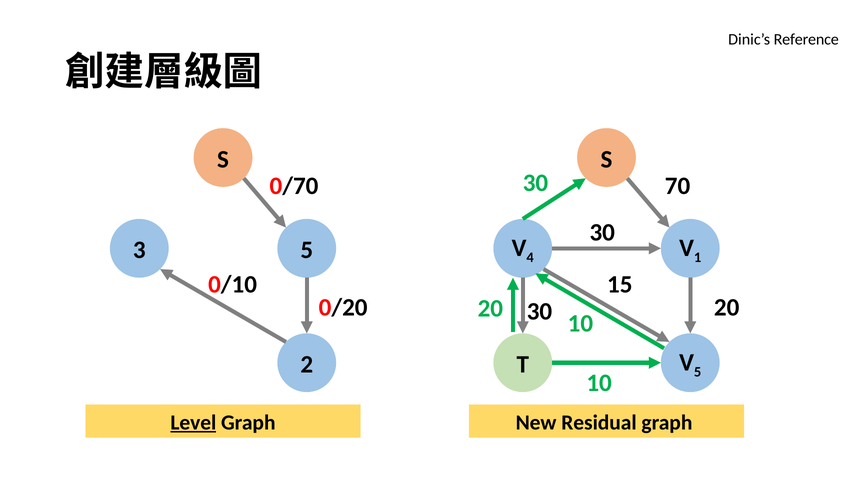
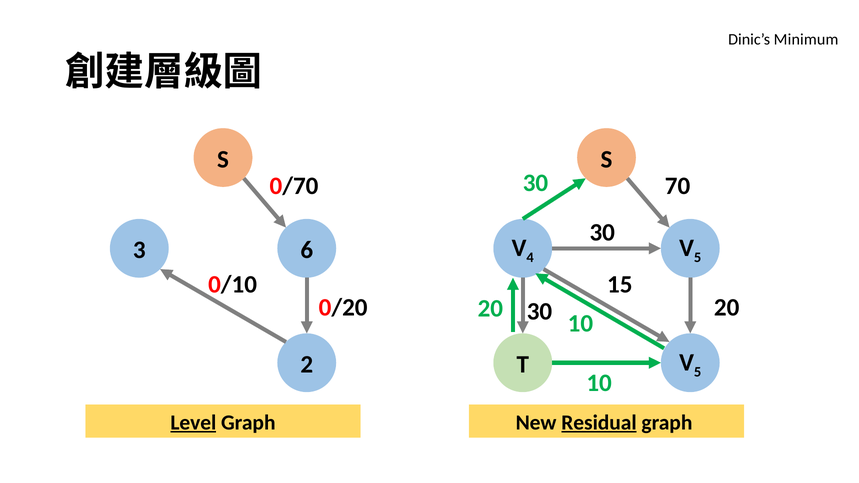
Reference: Reference -> Minimum
1 at (698, 258): 1 -> 5
3 5: 5 -> 6
Residual underline: none -> present
